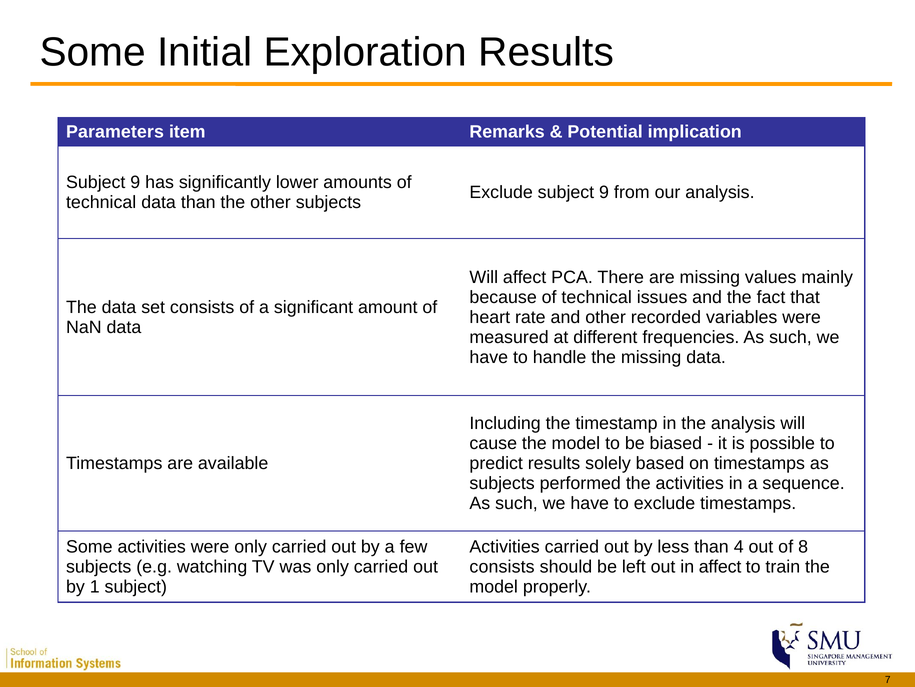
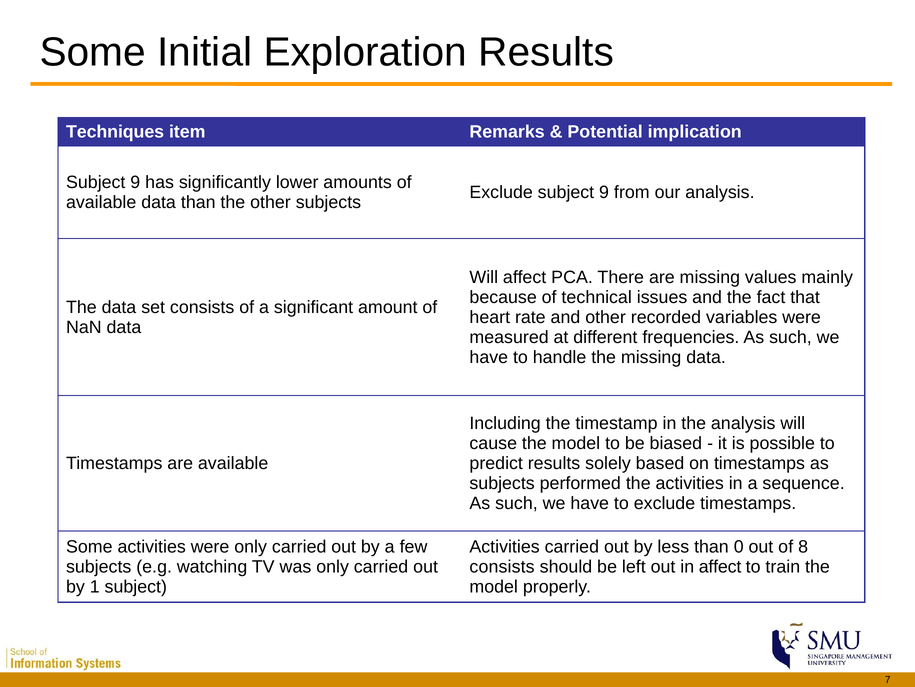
Parameters: Parameters -> Techniques
technical at (101, 202): technical -> available
4: 4 -> 0
